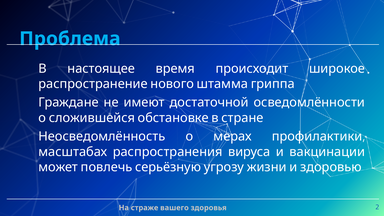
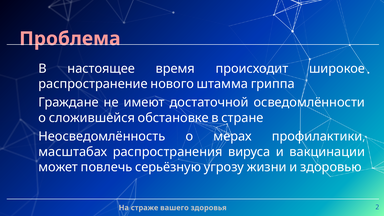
Проблема colour: light blue -> pink
